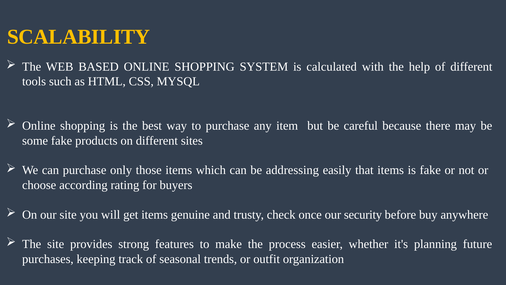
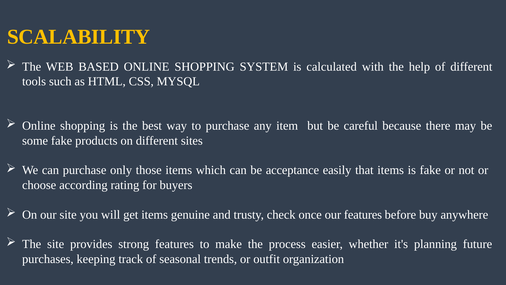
addressing: addressing -> acceptance
our security: security -> features
